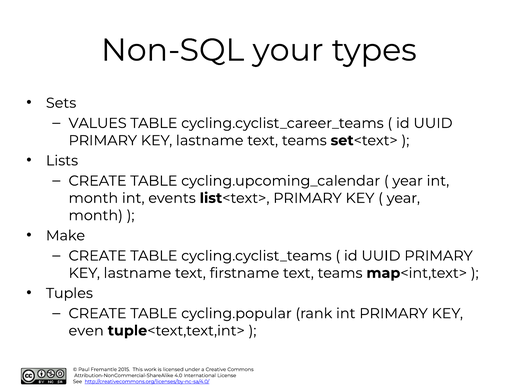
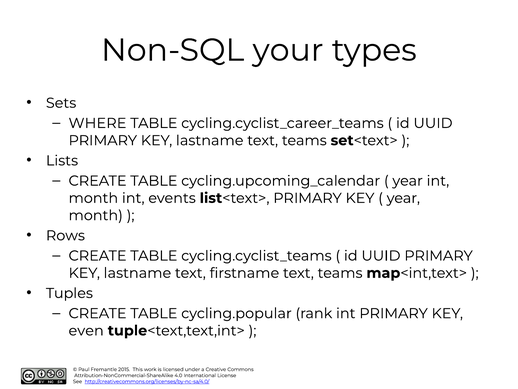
VALUES: VALUES -> WHERE
Make: Make -> Rows
